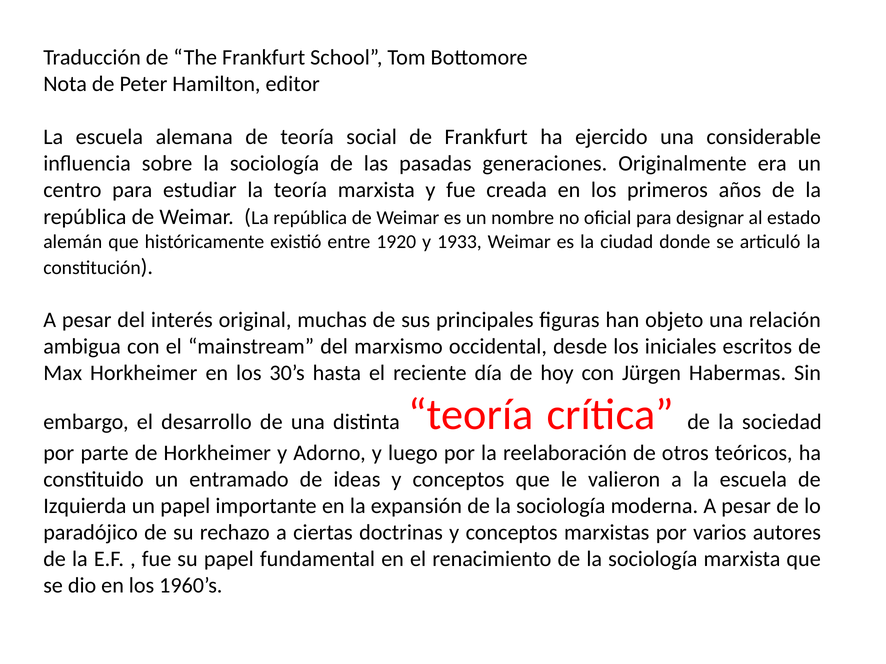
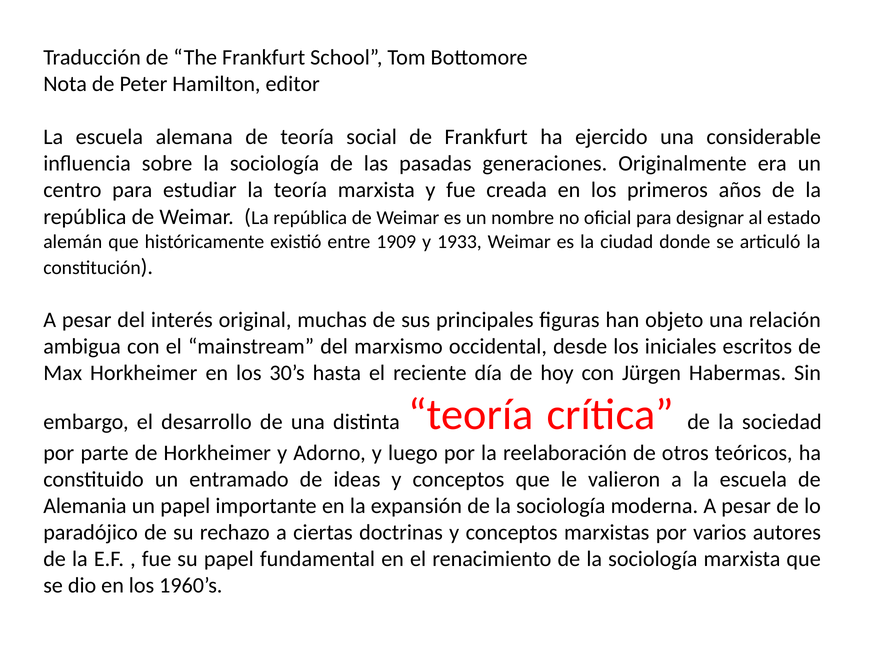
1920: 1920 -> 1909
Izquierda: Izquierda -> Alemania
